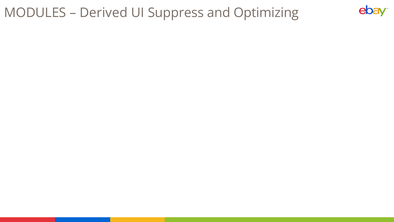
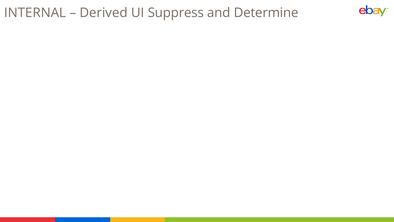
MODULES: MODULES -> INTERNAL
Optimizing: Optimizing -> Determine
